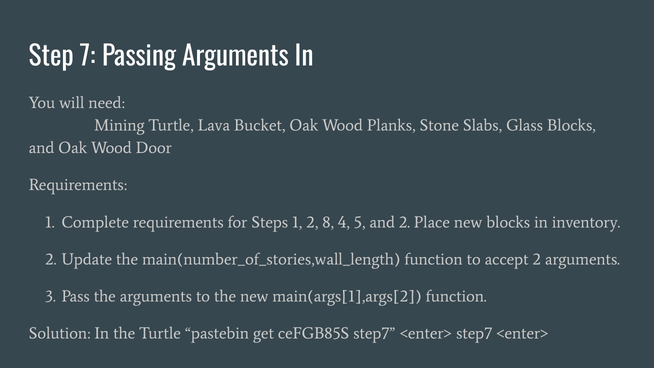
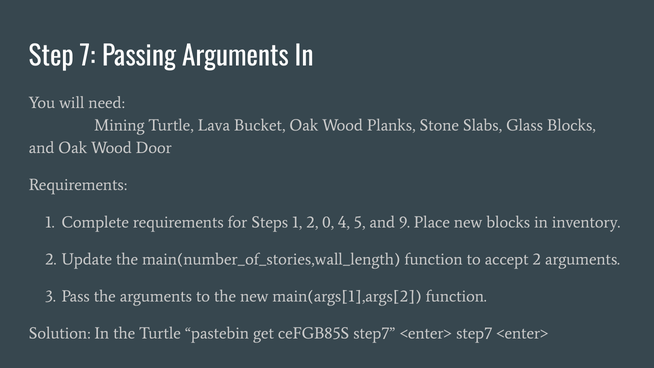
8: 8 -> 0
and 2: 2 -> 9
